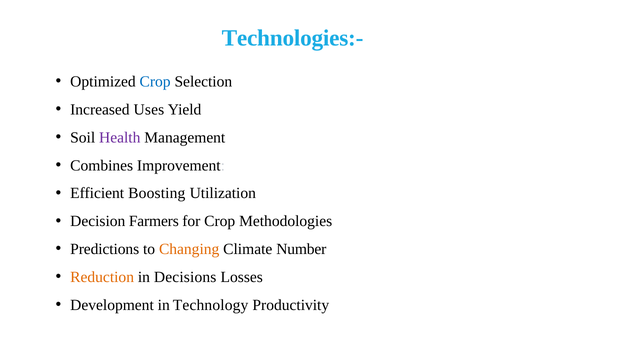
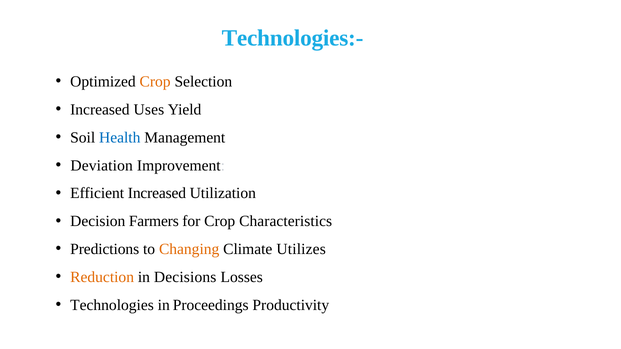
Crop at (155, 82) colour: blue -> orange
Health colour: purple -> blue
Combines: Combines -> Deviation
Efficient Boosting: Boosting -> Increased
Methodologies: Methodologies -> Characteristics
Number: Number -> Utilizes
Development: Development -> Technologies
Technology: Technology -> Proceedings
